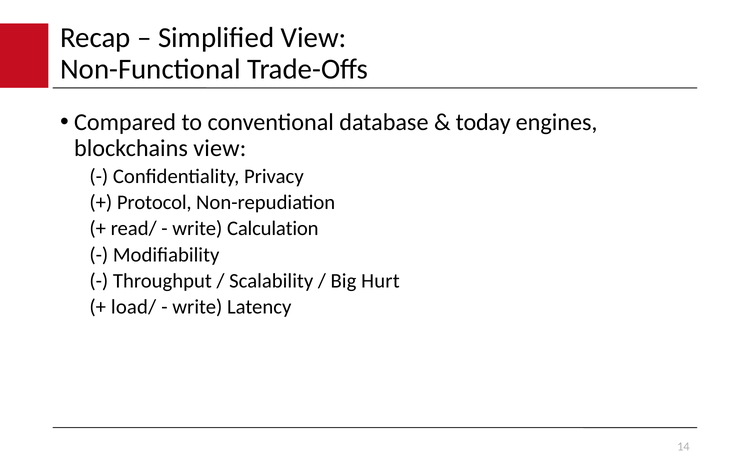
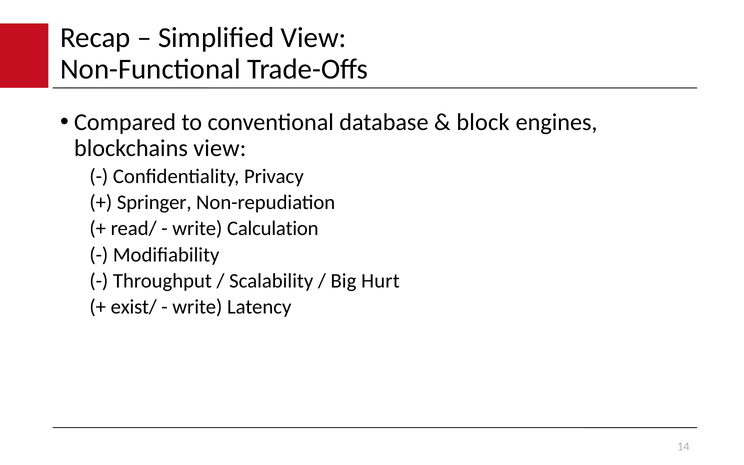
today: today -> block
Protocol: Protocol -> Springer
load/: load/ -> exist/
